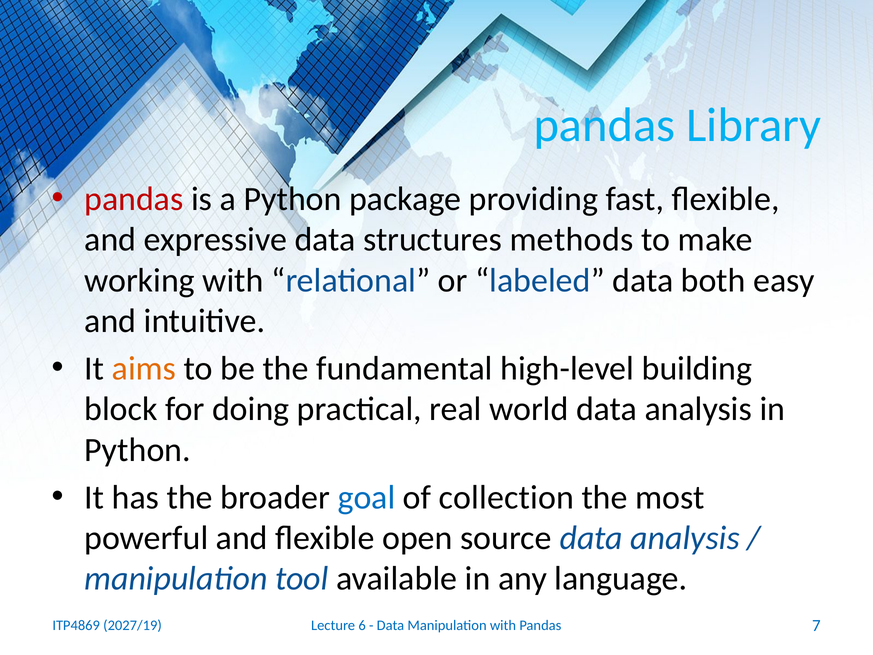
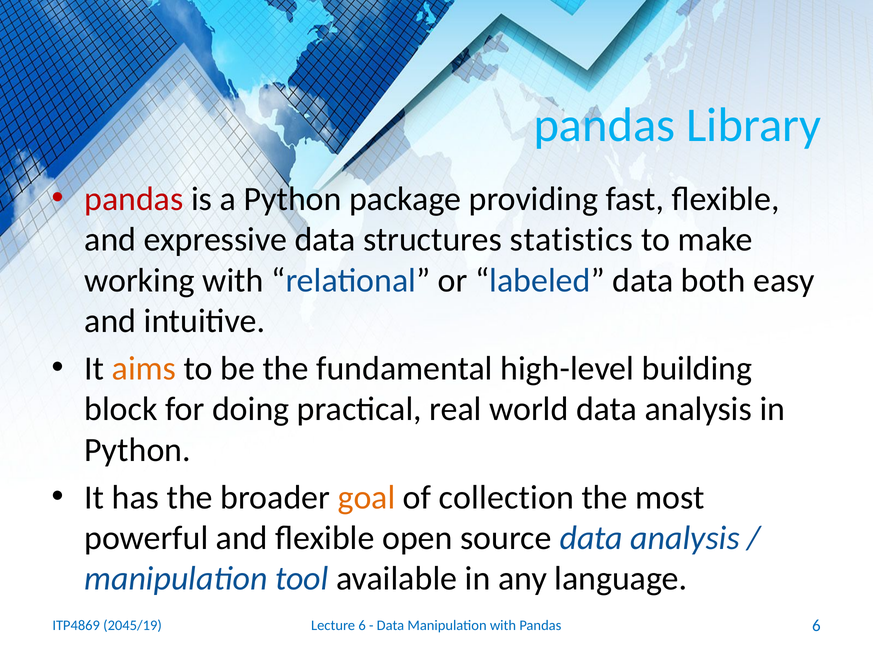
methods: methods -> statistics
goal colour: blue -> orange
Pandas 7: 7 -> 6
2027/19: 2027/19 -> 2045/19
